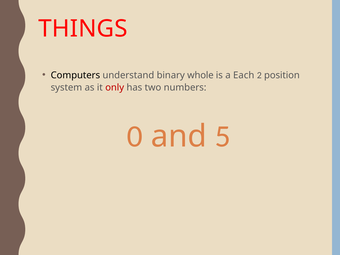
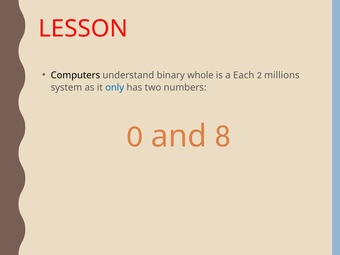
THINGS: THINGS -> LESSON
position: position -> millions
only colour: red -> blue
5: 5 -> 8
